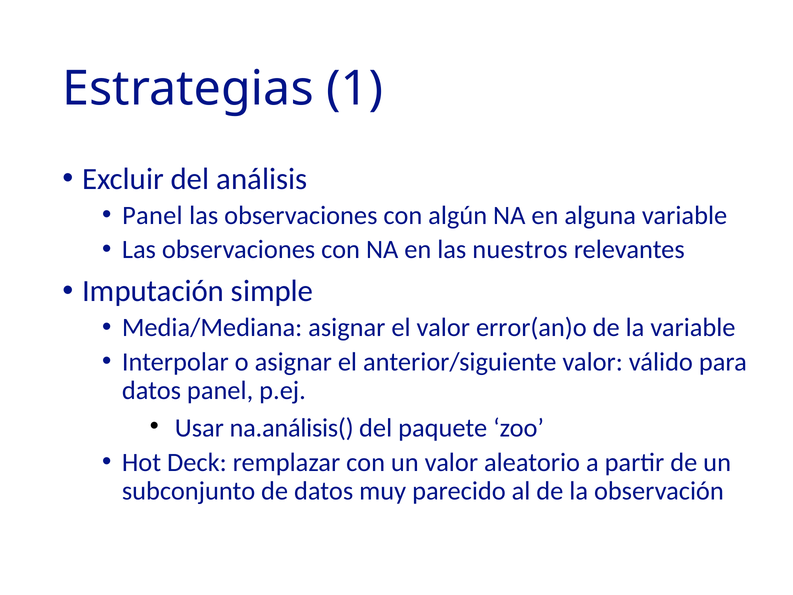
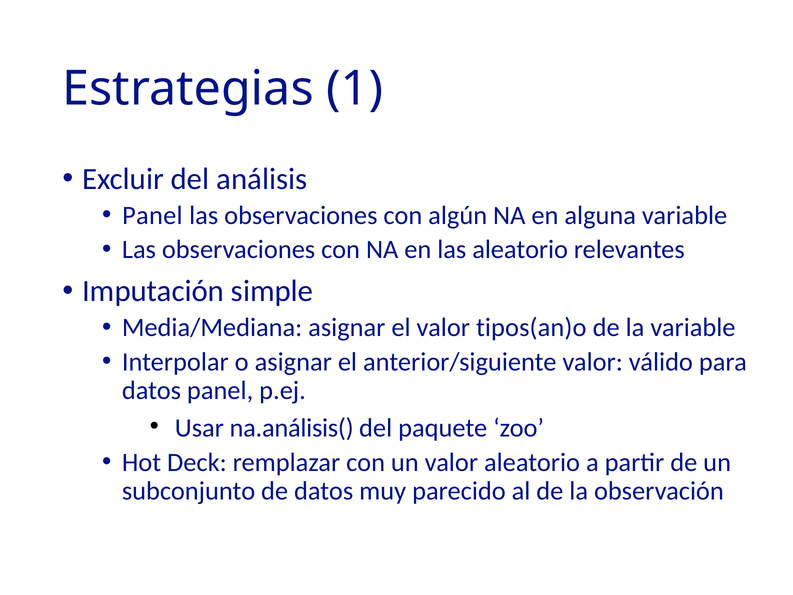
las nuestros: nuestros -> aleatorio
error(an)o: error(an)o -> tipos(an)o
